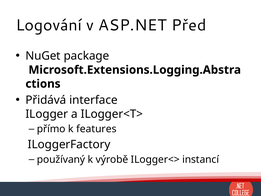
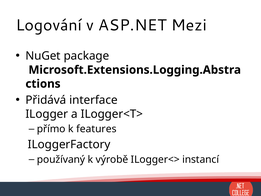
Před: Před -> Mezi
